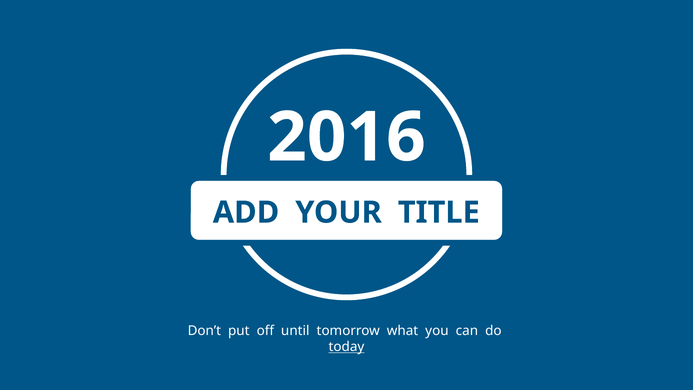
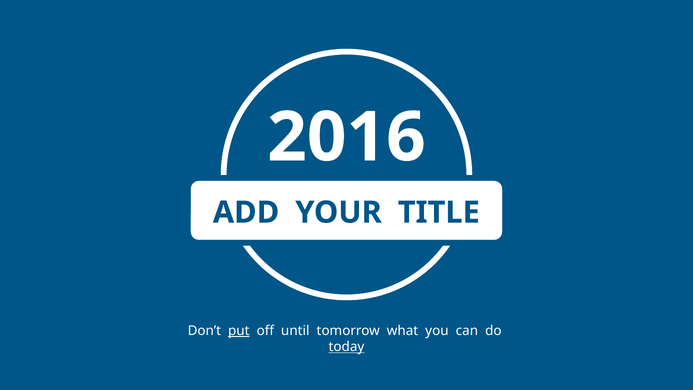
put underline: none -> present
